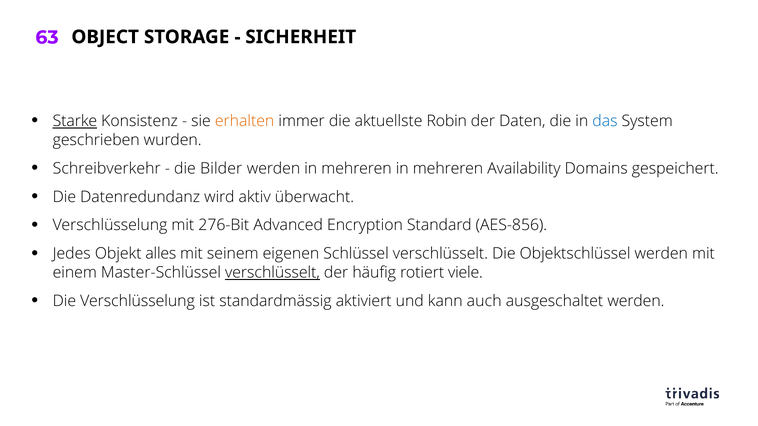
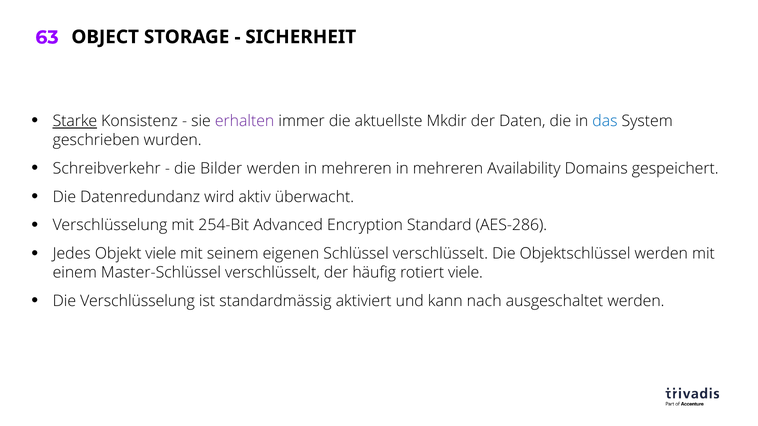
erhalten colour: orange -> purple
Robin: Robin -> Mkdir
276-Bit: 276-Bit -> 254-Bit
AES-856: AES-856 -> AES-286
Objekt alles: alles -> viele
verschlüsselt at (272, 273) underline: present -> none
auch: auch -> nach
